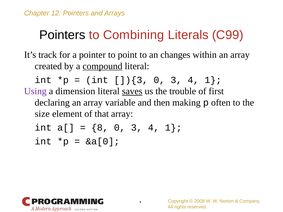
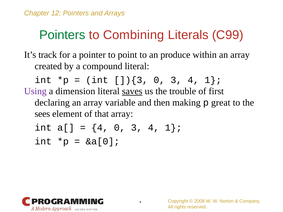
Pointers at (62, 35) colour: black -> green
changes: changes -> produce
compound underline: present -> none
often: often -> great
size: size -> sees
8 at (100, 128): 8 -> 4
